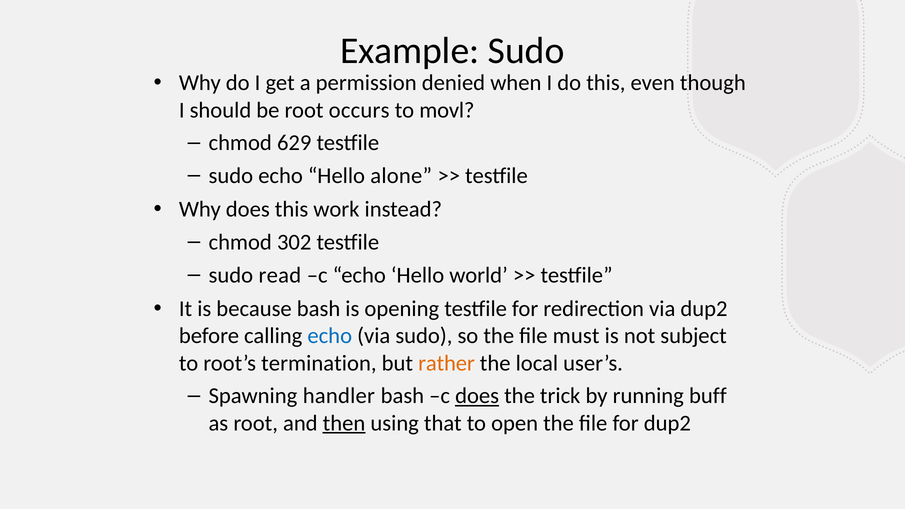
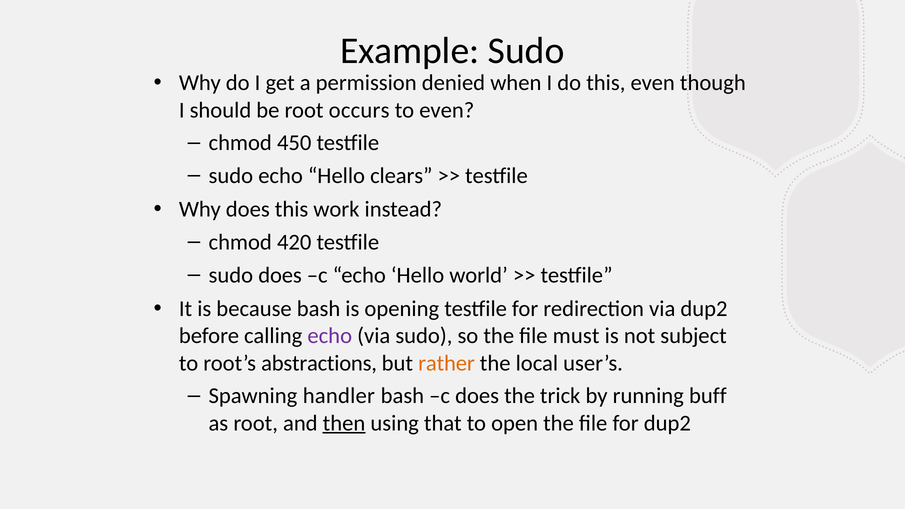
to movl: movl -> even
629: 629 -> 450
alone: alone -> clears
302: 302 -> 420
sudo read: read -> does
echo at (330, 336) colour: blue -> purple
termination: termination -> abstractions
does at (477, 396) underline: present -> none
